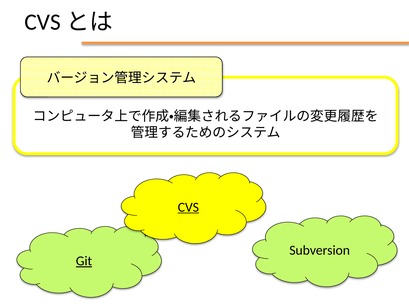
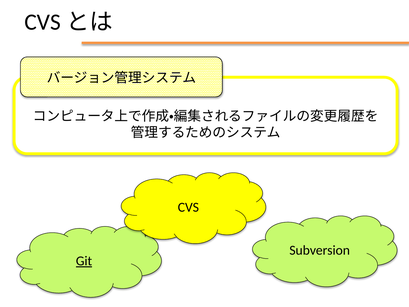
CVS underline: present -> none
